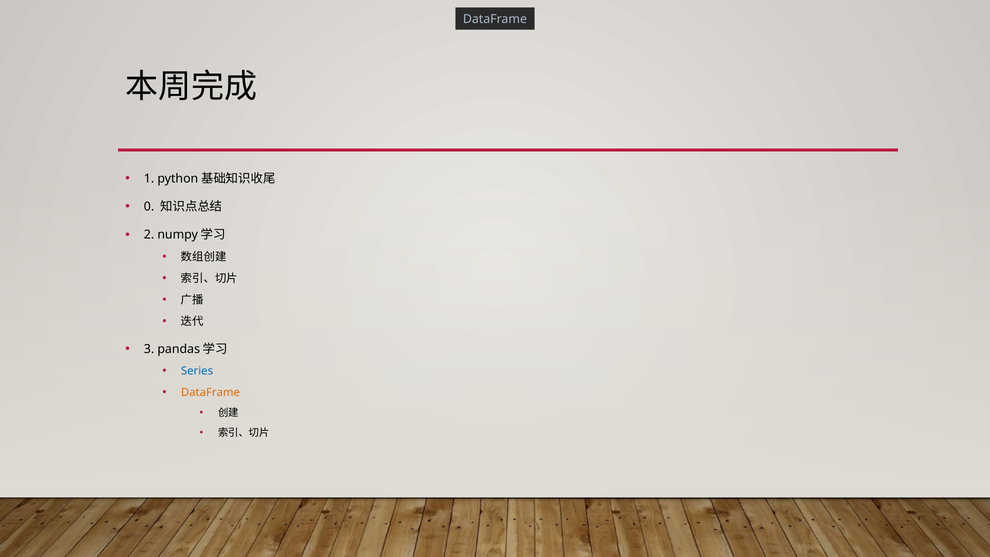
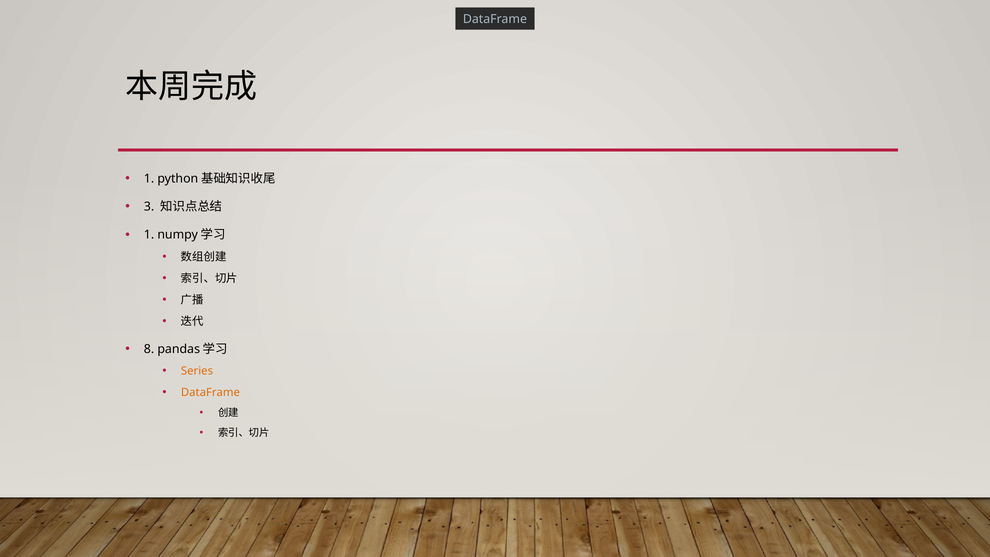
0: 0 -> 3
2 at (149, 235): 2 -> 1
3: 3 -> 8
Series colour: blue -> orange
